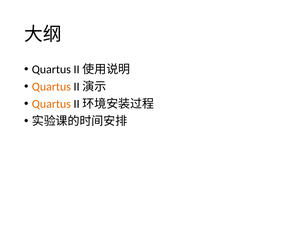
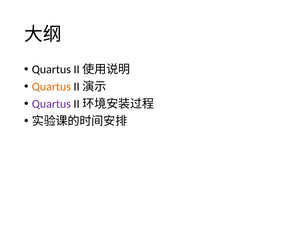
Quartus at (51, 104) colour: orange -> purple
